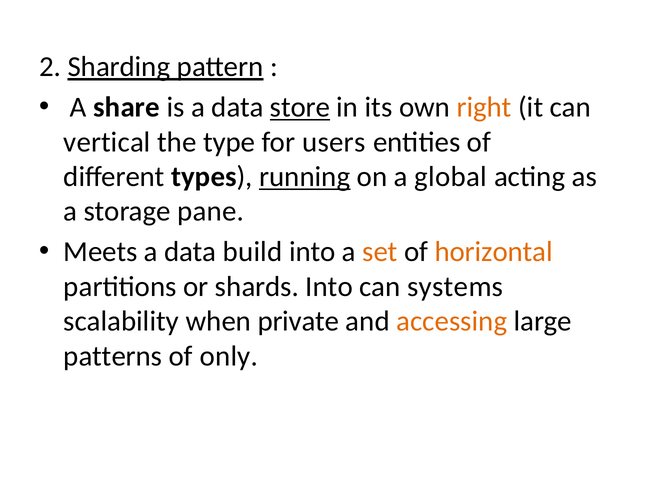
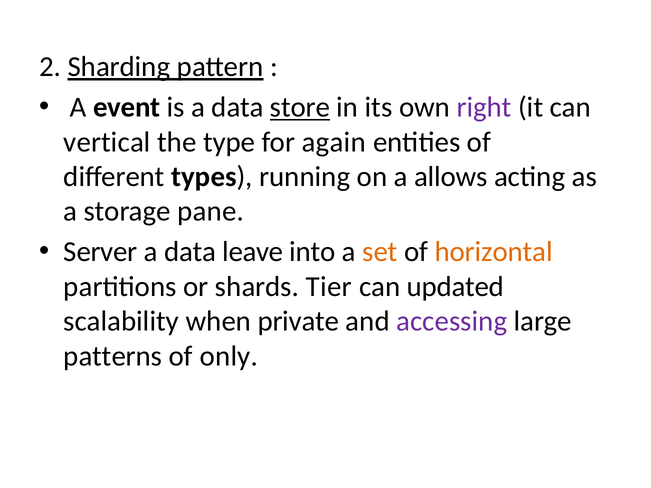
share: share -> event
right colour: orange -> purple
users: users -> again
running underline: present -> none
global: global -> allows
Meets: Meets -> Server
build: build -> leave
shards Into: Into -> Tier
systems: systems -> updated
accessing colour: orange -> purple
